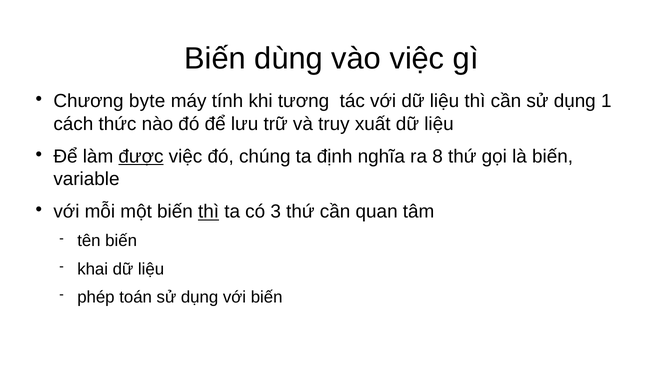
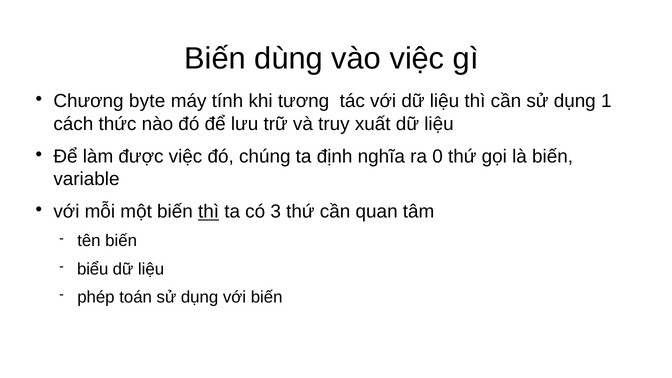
được underline: present -> none
8: 8 -> 0
khai: khai -> biểu
